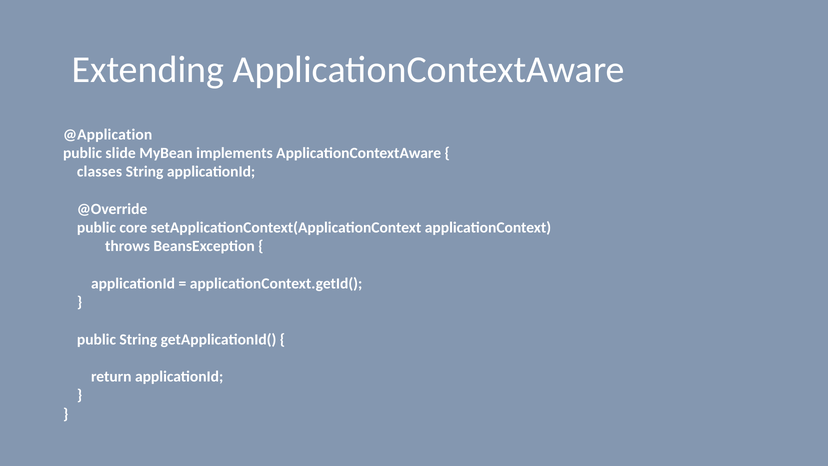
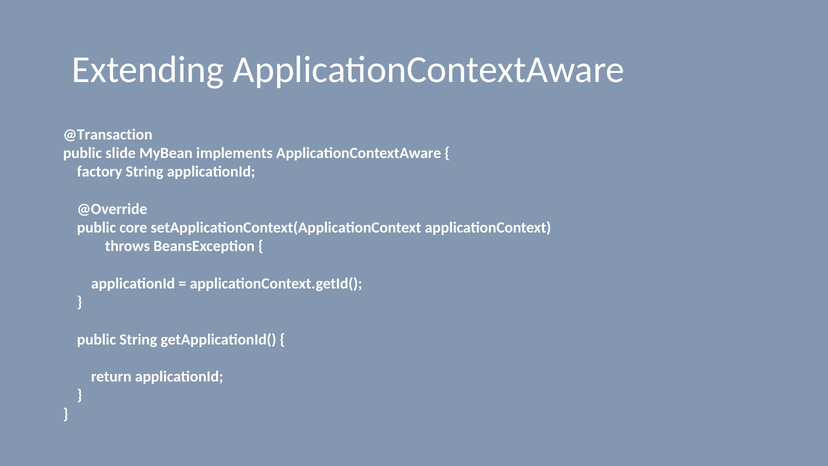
@Application: @Application -> @Transaction
classes: classes -> factory
